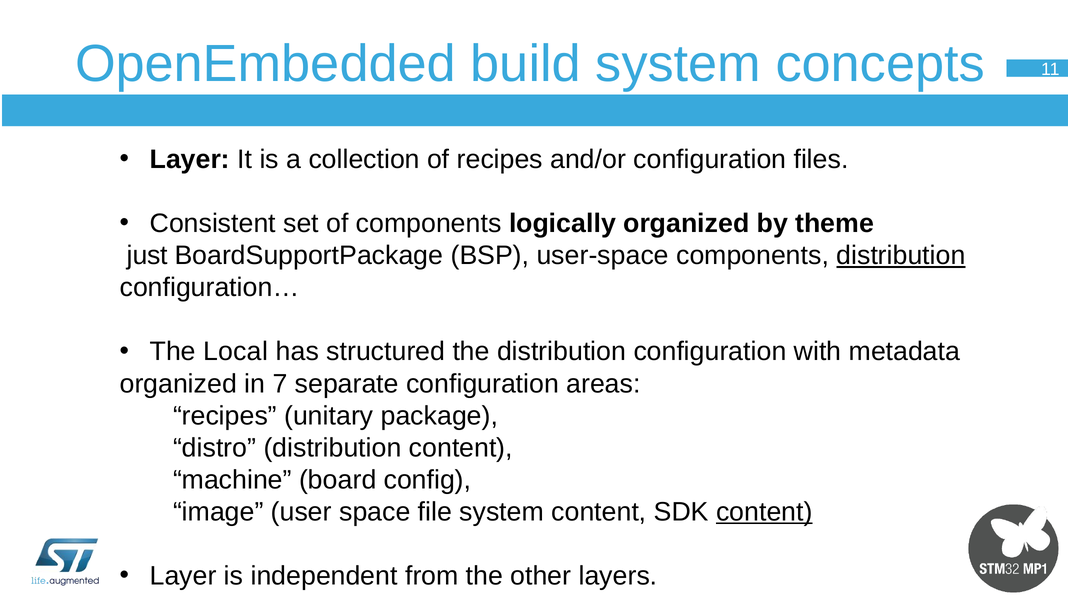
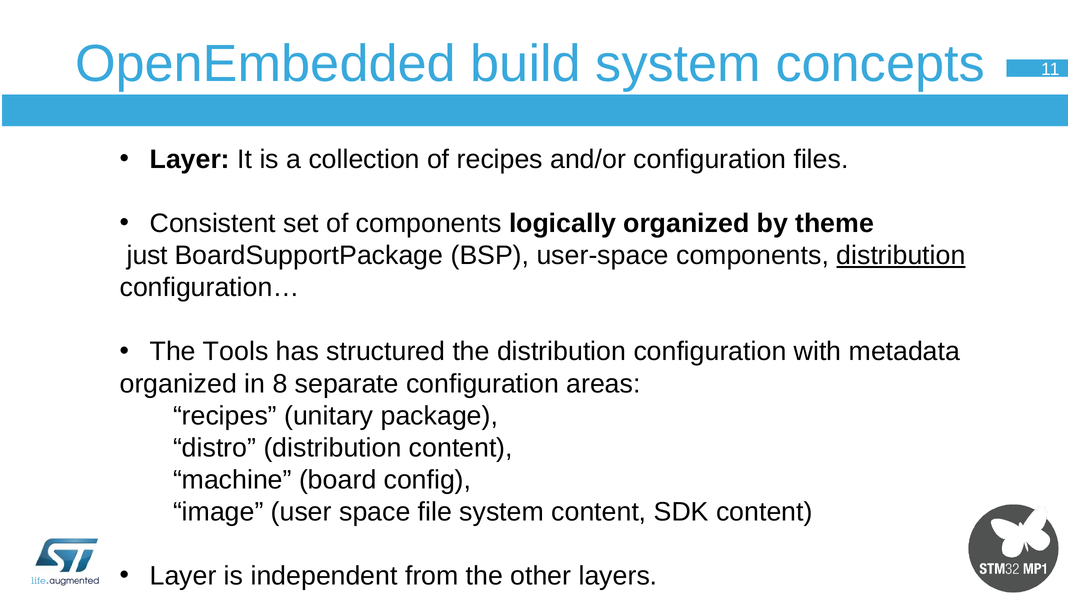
Local: Local -> Tools
7: 7 -> 8
content at (764, 512) underline: present -> none
